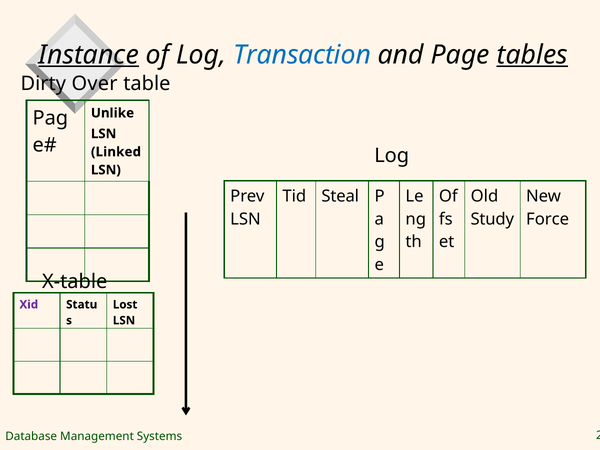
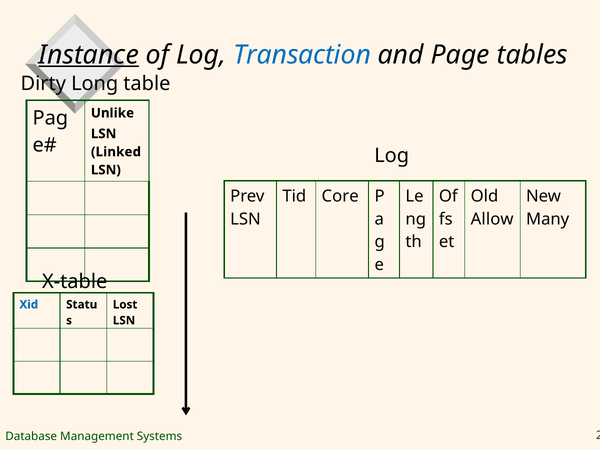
tables underline: present -> none
Over: Over -> Long
Steal: Steal -> Core
Study: Study -> Allow
Force: Force -> Many
Xid colour: purple -> blue
